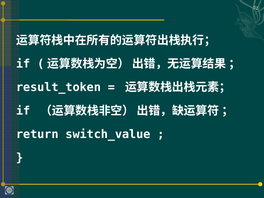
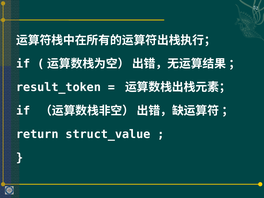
switch_value: switch_value -> struct_value
